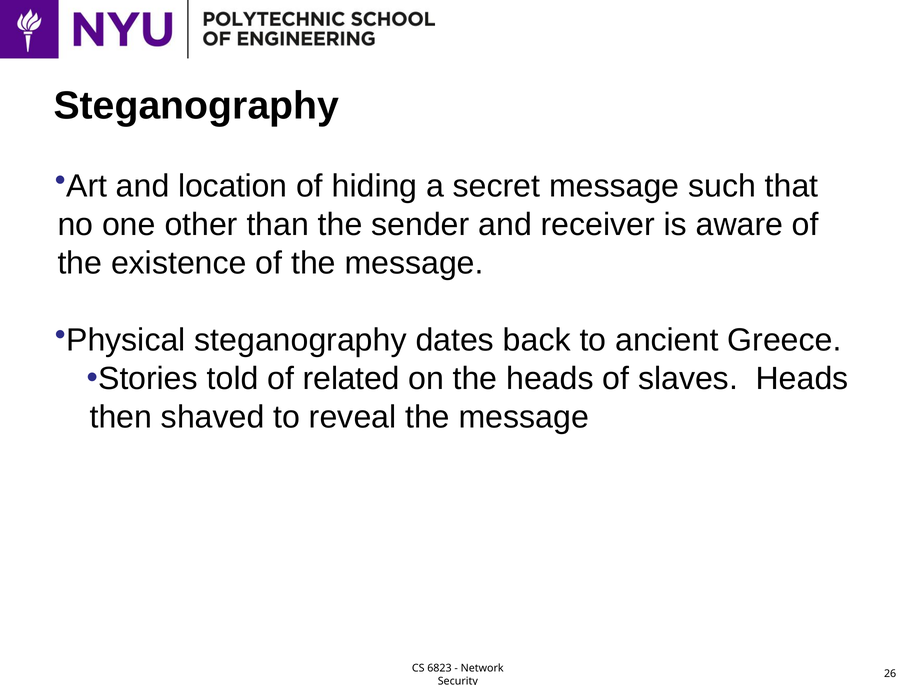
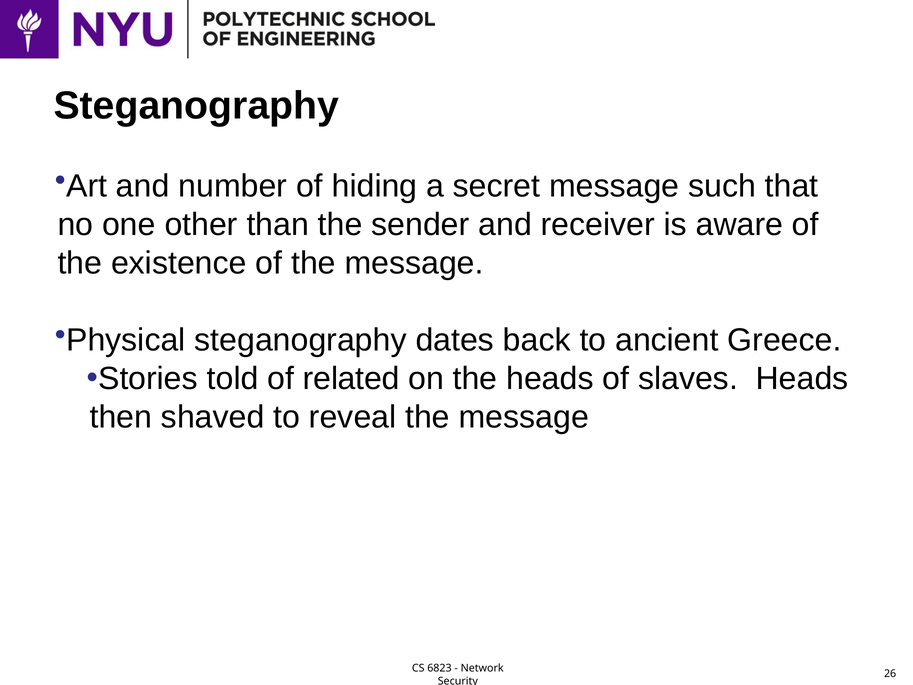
location: location -> number
